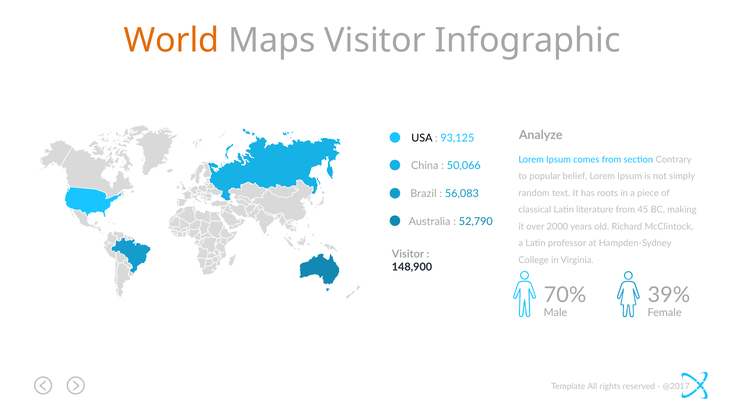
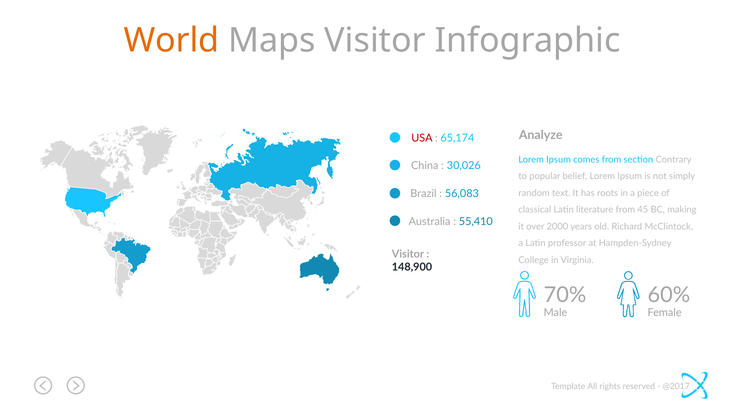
USA colour: black -> red
93,125: 93,125 -> 65,174
50,066: 50,066 -> 30,026
52,790: 52,790 -> 55,410
39%: 39% -> 60%
